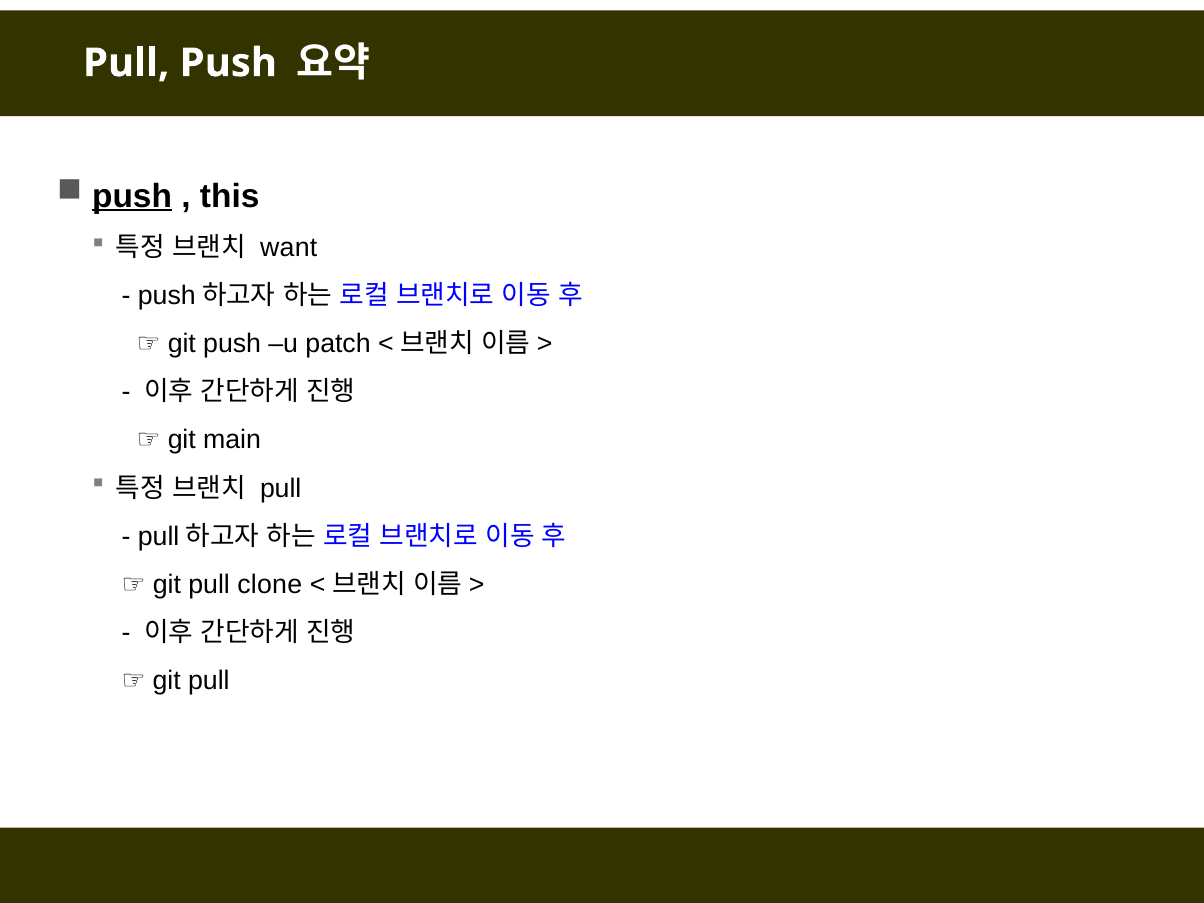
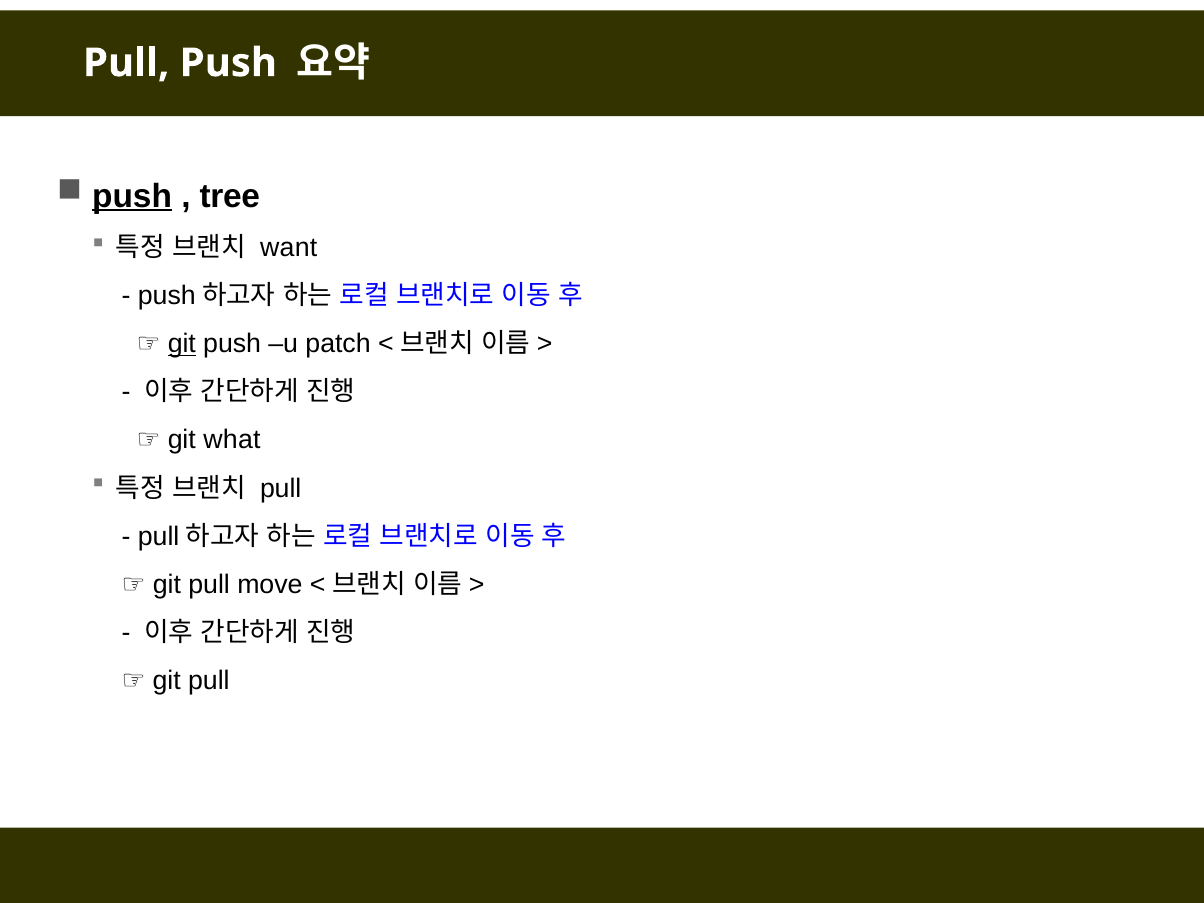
this: this -> tree
git at (182, 344) underline: none -> present
main: main -> what
clone: clone -> move
